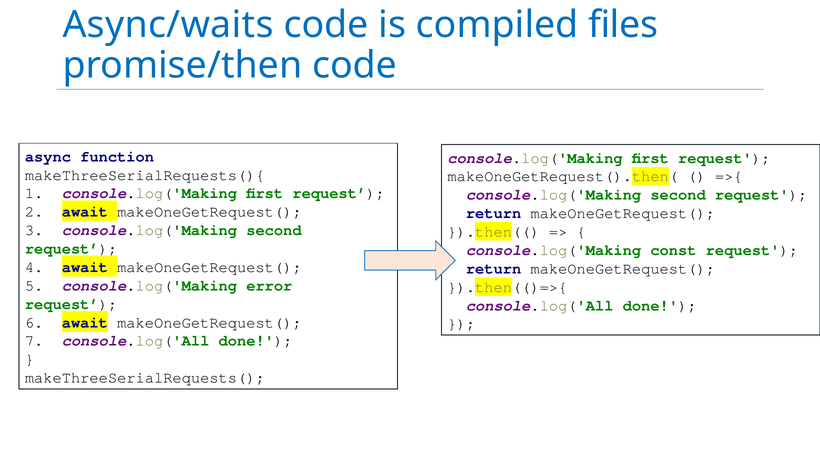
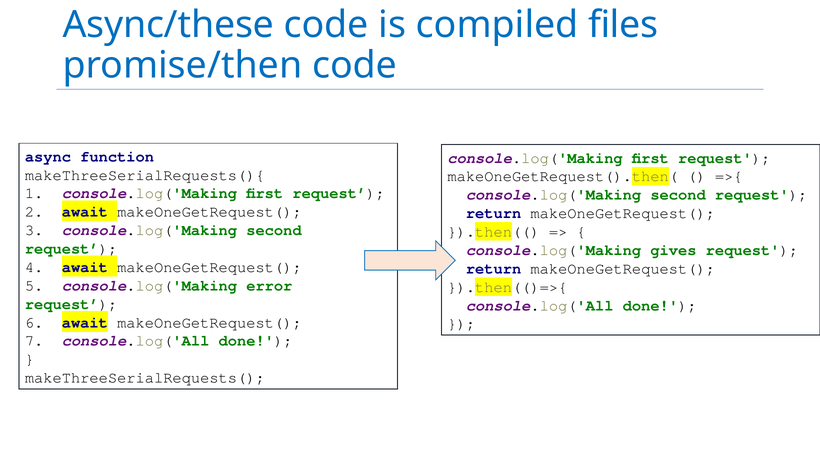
Async/waits: Async/waits -> Async/these
const: const -> gives
